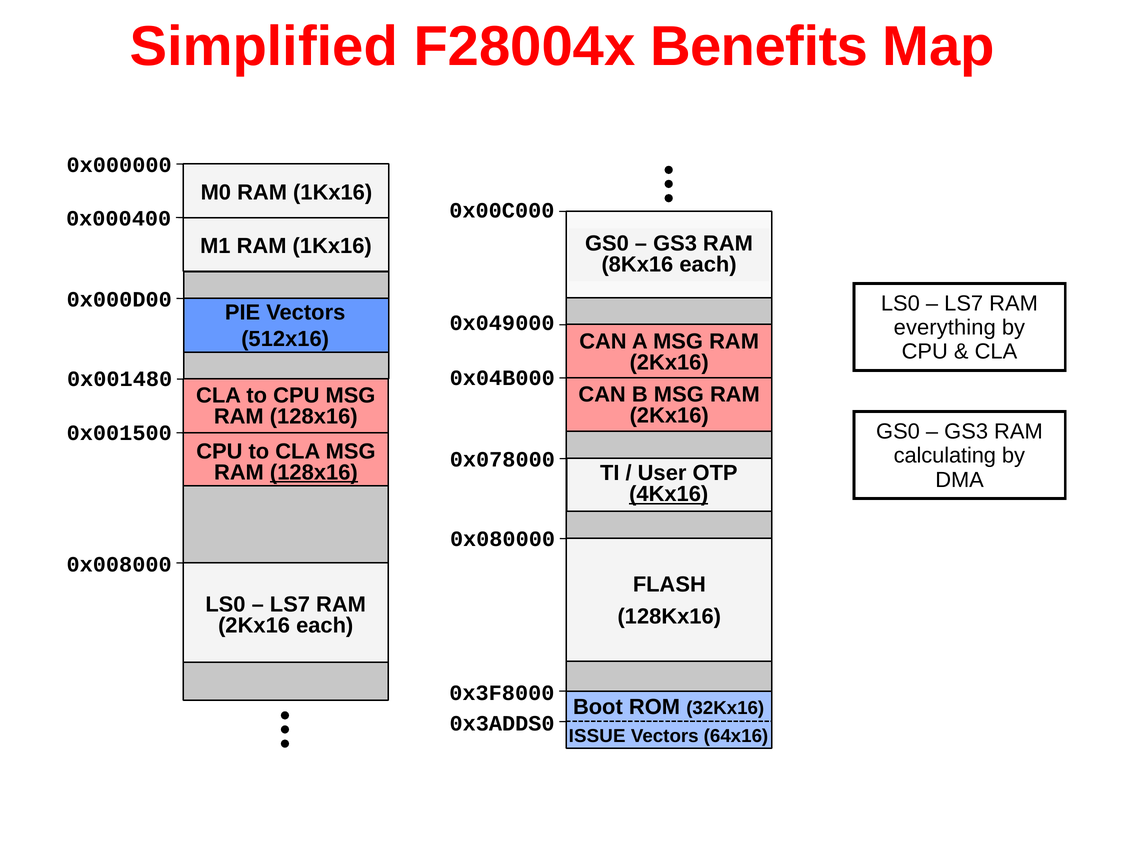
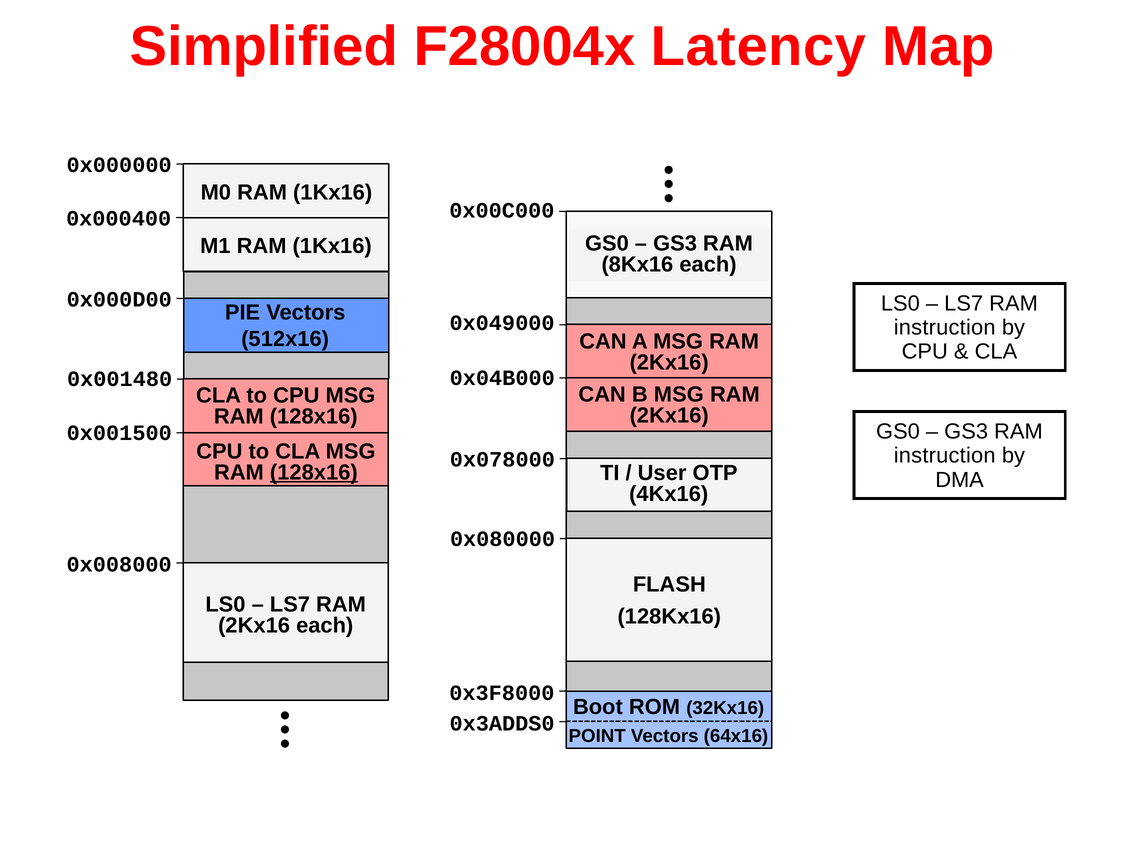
Benefits: Benefits -> Latency
everything at (945, 327): everything -> instruction
calculating at (945, 456): calculating -> instruction
4Kx16 underline: present -> none
ISSUE: ISSUE -> POINT
